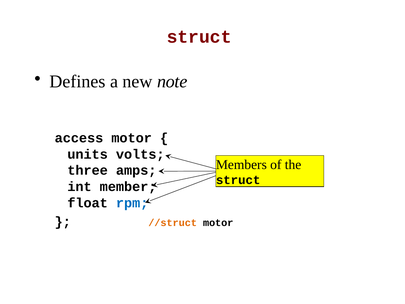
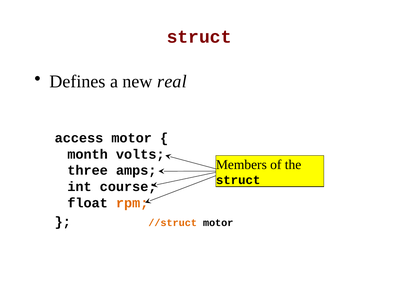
note: note -> real
units: units -> month
member: member -> course
rpm colour: blue -> orange
